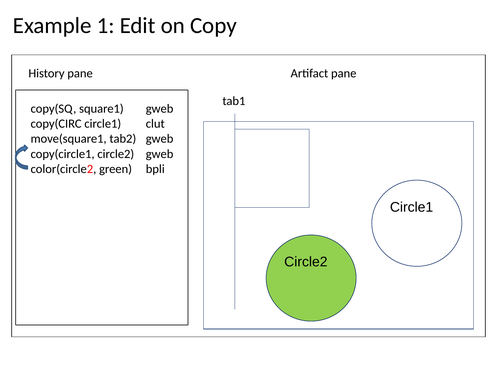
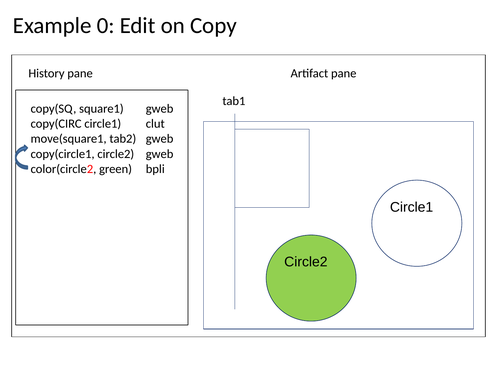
1: 1 -> 0
